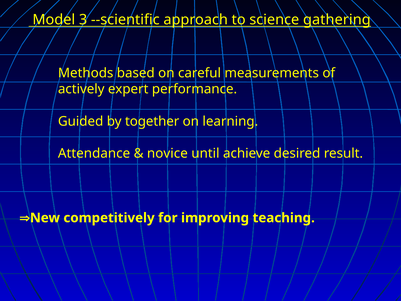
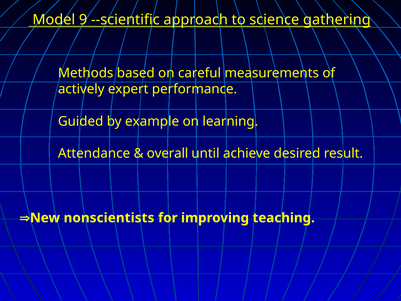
3: 3 -> 9
together: together -> example
novice: novice -> overall
competitively: competitively -> nonscientists
